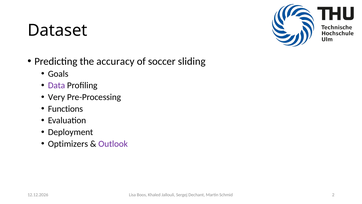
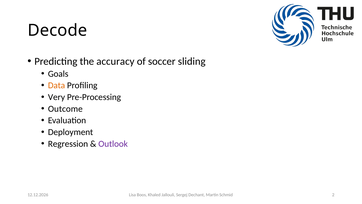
Dataset: Dataset -> Decode
Data colour: purple -> orange
Functions: Functions -> Outcome
Optimizers: Optimizers -> Regression
